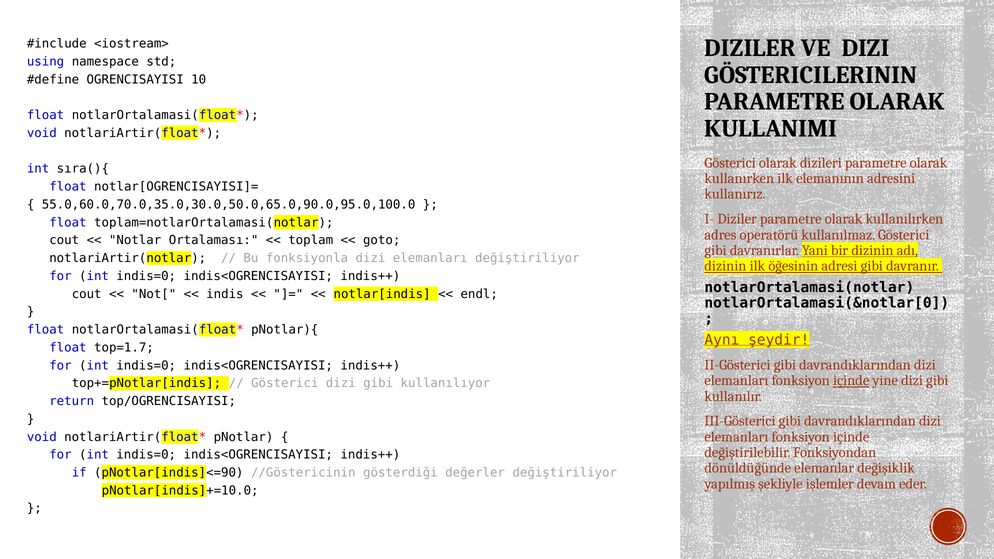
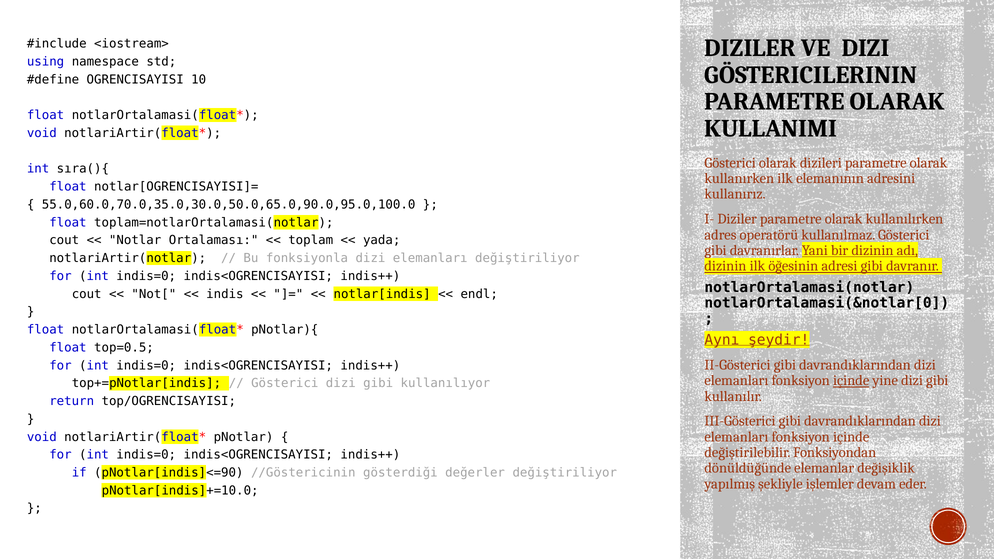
goto: goto -> yada
top=1.7: top=1.7 -> top=0.5
